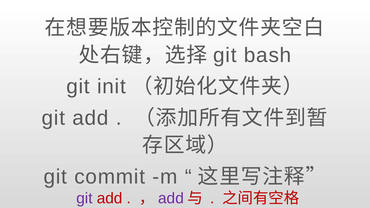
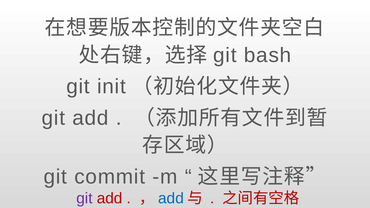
add at (171, 198) colour: purple -> blue
